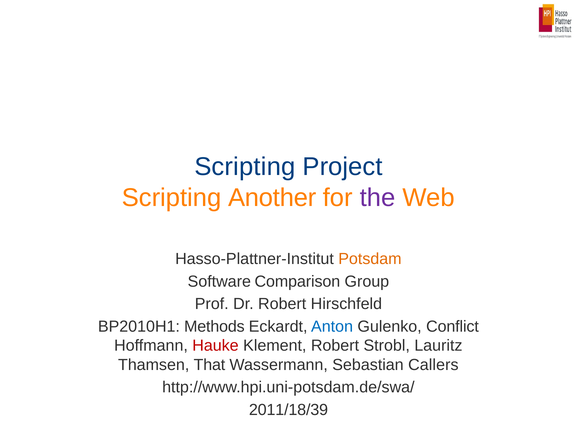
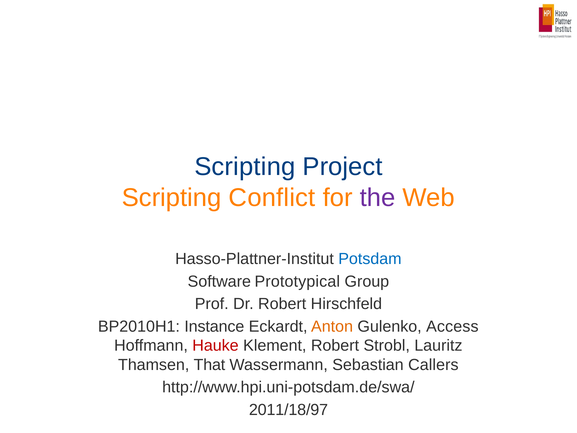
Another: Another -> Conflict
Potsdam colour: orange -> blue
Comparison: Comparison -> Prototypical
Methods: Methods -> Instance
Anton colour: blue -> orange
Conflict: Conflict -> Access
2011/18/39: 2011/18/39 -> 2011/18/97
